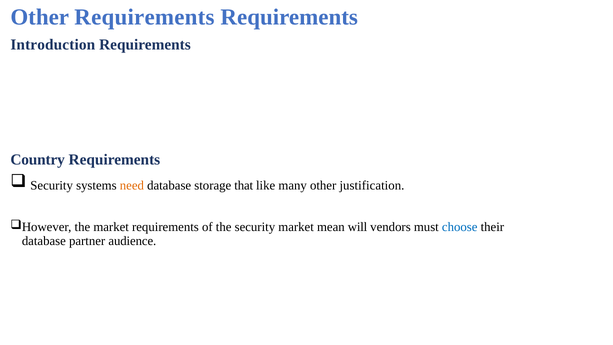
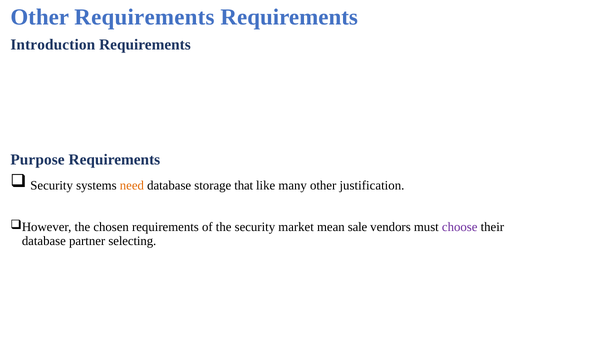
Country: Country -> Purpose
the market: market -> chosen
will: will -> sale
choose colour: blue -> purple
audience: audience -> selecting
